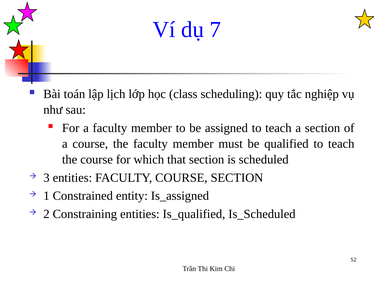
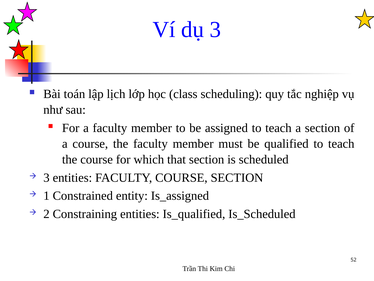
dụ 7: 7 -> 3
